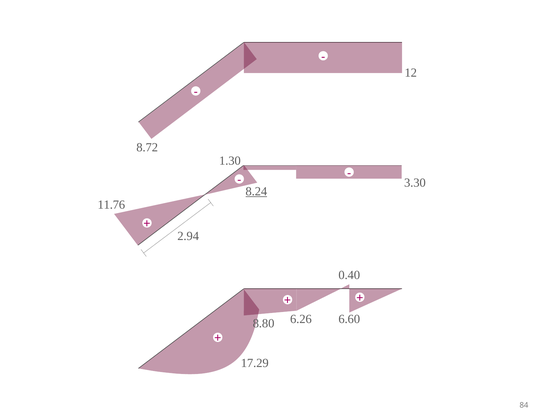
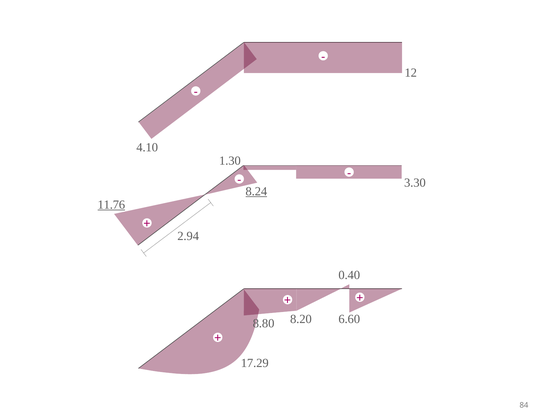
8.72: 8.72 -> 4.10
11.76 underline: none -> present
6.26: 6.26 -> 8.20
